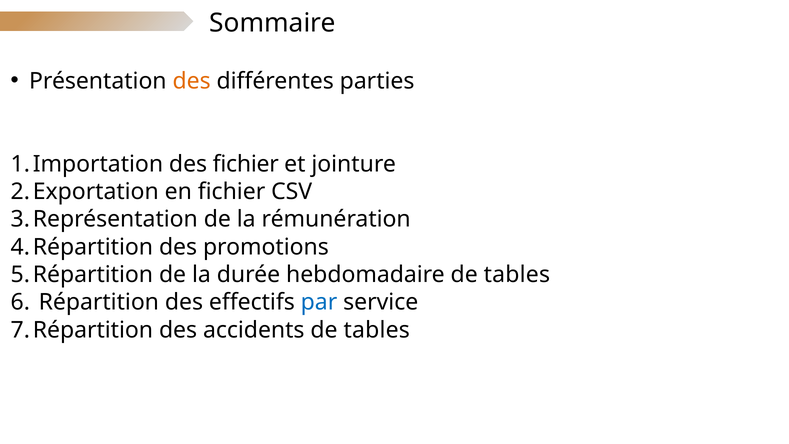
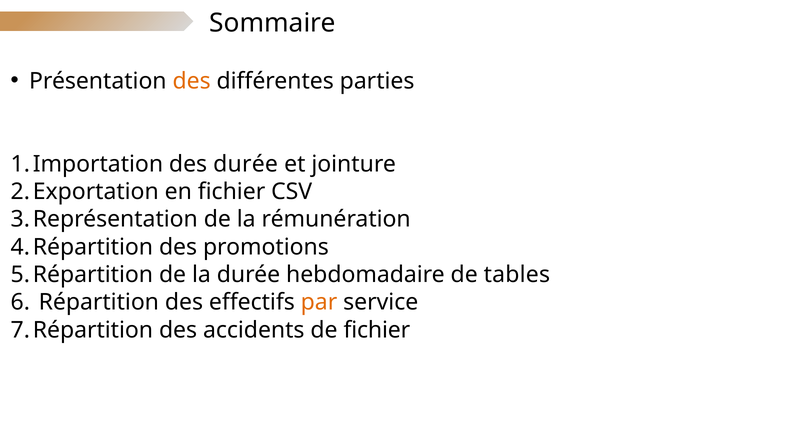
des fichier: fichier -> durée
par colour: blue -> orange
accidents de tables: tables -> fichier
